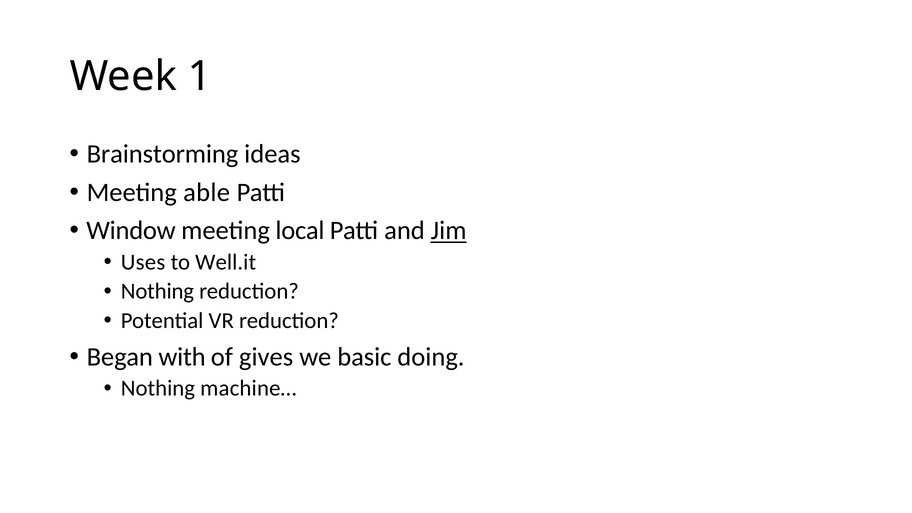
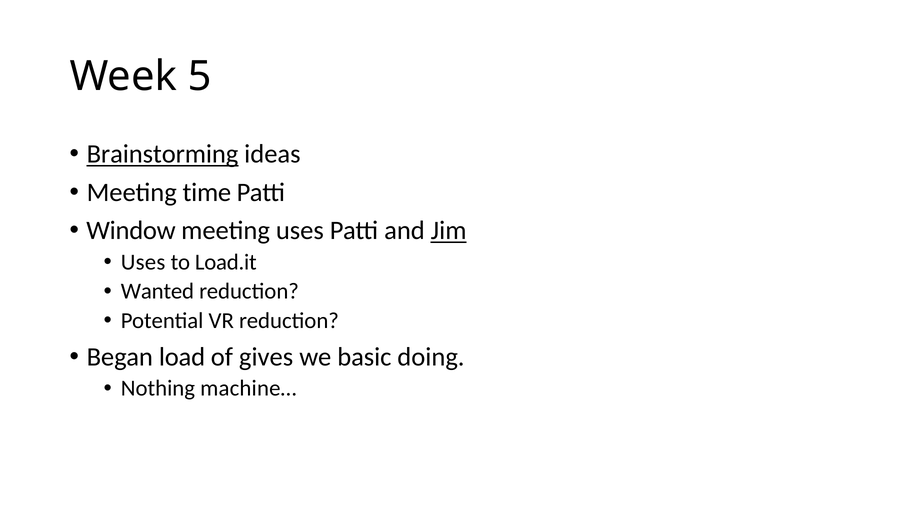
1: 1 -> 5
Brainstorming underline: none -> present
able: able -> time
meeting local: local -> uses
Well.it: Well.it -> Load.it
Nothing at (157, 291): Nothing -> Wanted
with: with -> load
